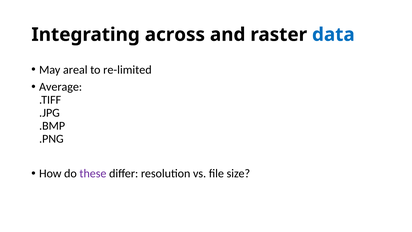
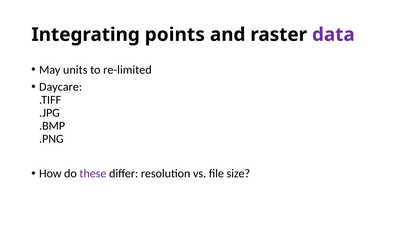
across: across -> points
data colour: blue -> purple
areal: areal -> units
Average: Average -> Daycare
